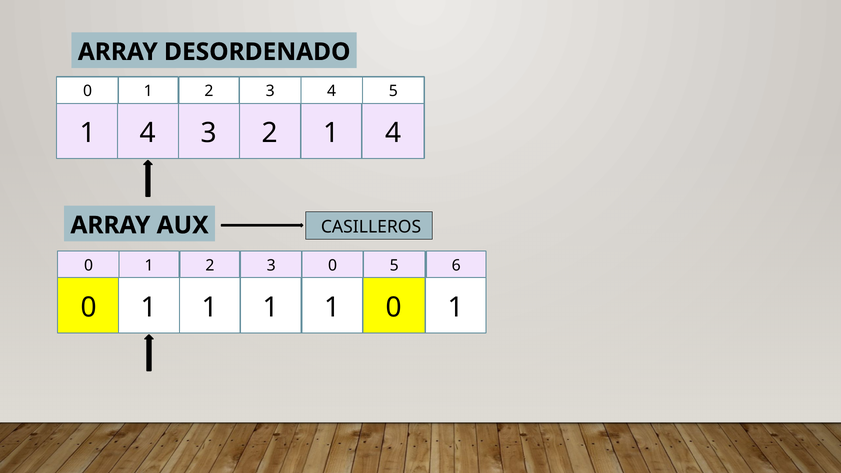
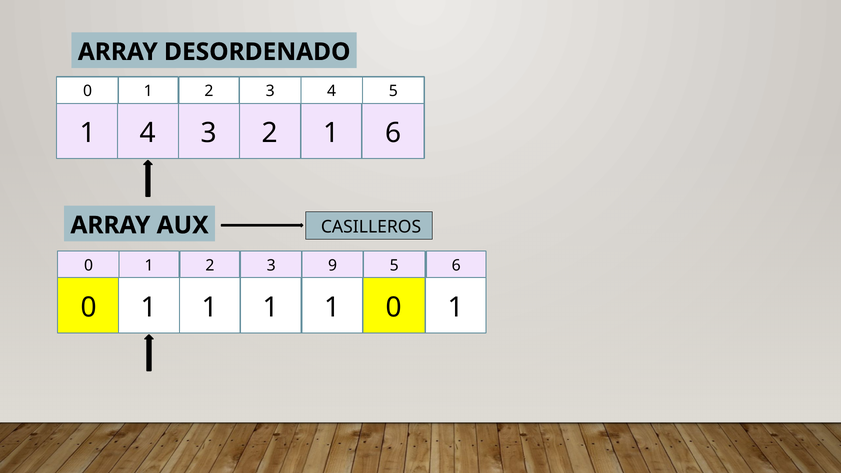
4 4: 4 -> 6
0 at (333, 265): 0 -> 9
